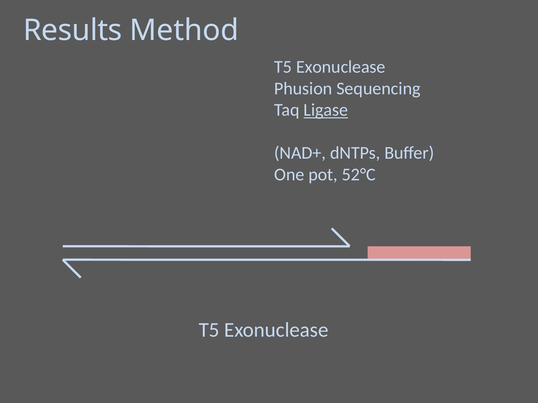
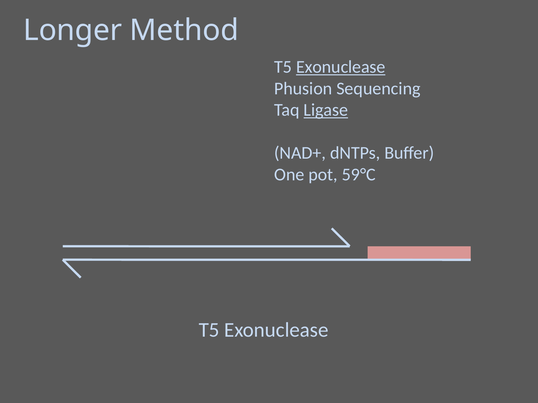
Results: Results -> Longer
Exonuclease at (341, 67) underline: none -> present
52°C: 52°C -> 59°C
